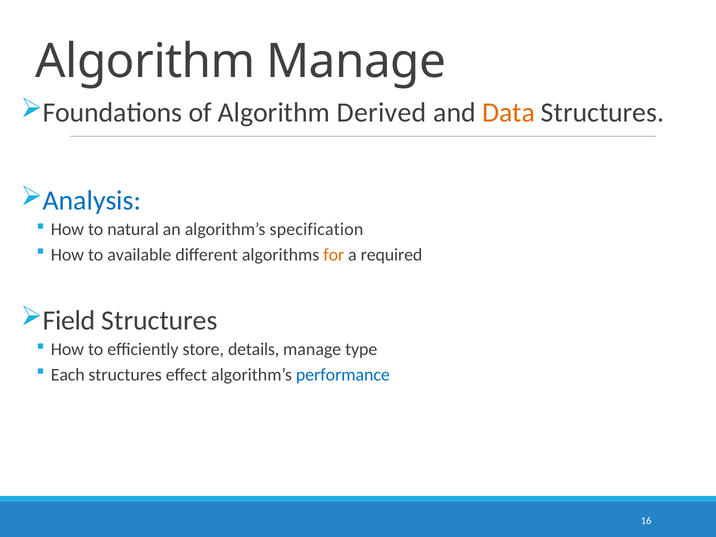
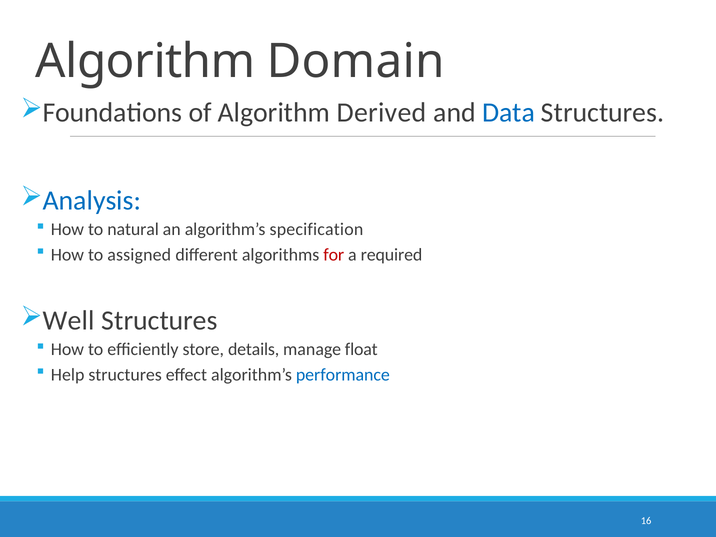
Algorithm Manage: Manage -> Domain
Data colour: orange -> blue
available: available -> assigned
for colour: orange -> red
Field: Field -> Well
type: type -> float
Each: Each -> Help
